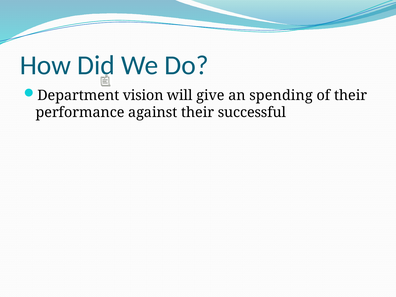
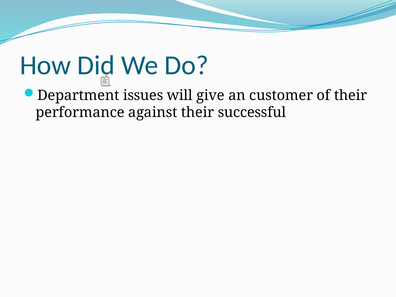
vision: vision -> issues
spending: spending -> customer
